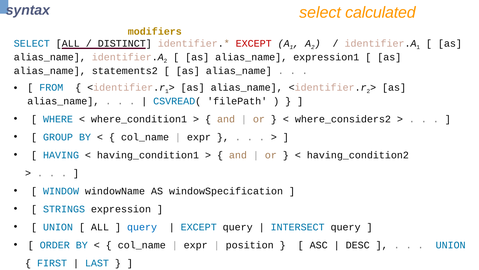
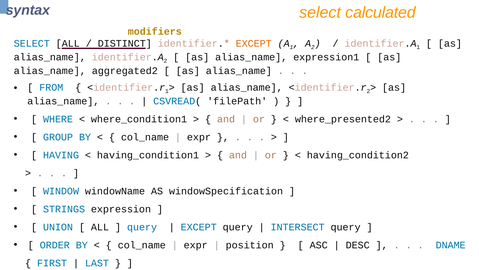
EXCEPT at (254, 43) colour: red -> orange
statements2: statements2 -> aggregated2
where_considers2: where_considers2 -> where_presented2
UNION at (451, 245): UNION -> DNAME
